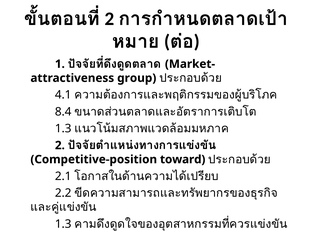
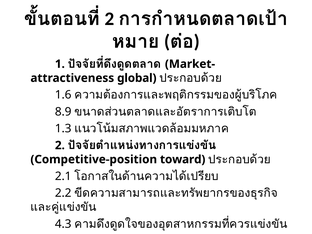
group: group -> global
4.1: 4.1 -> 1.6
8.4: 8.4 -> 8.9
1.3 at (63, 224): 1.3 -> 4.3
